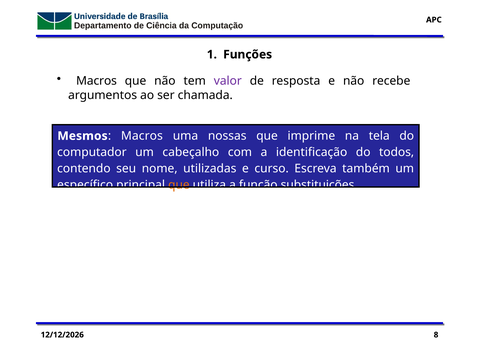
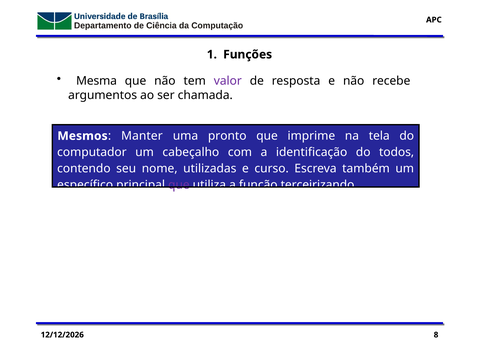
Macros at (97, 81): Macros -> Mesma
Macros at (142, 136): Macros -> Manter
nossas: nossas -> pronto
que at (179, 185) colour: orange -> purple
substituições: substituições -> terceirizando
